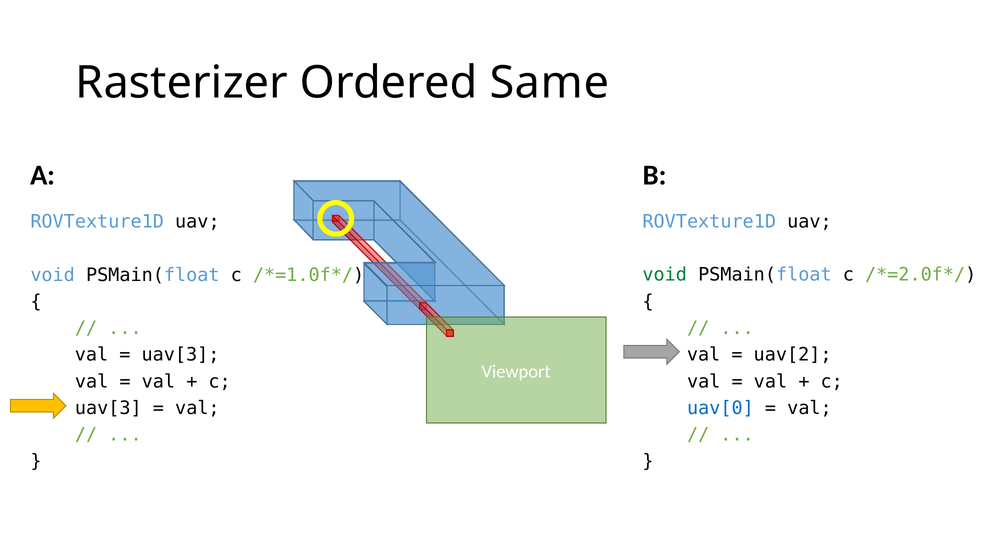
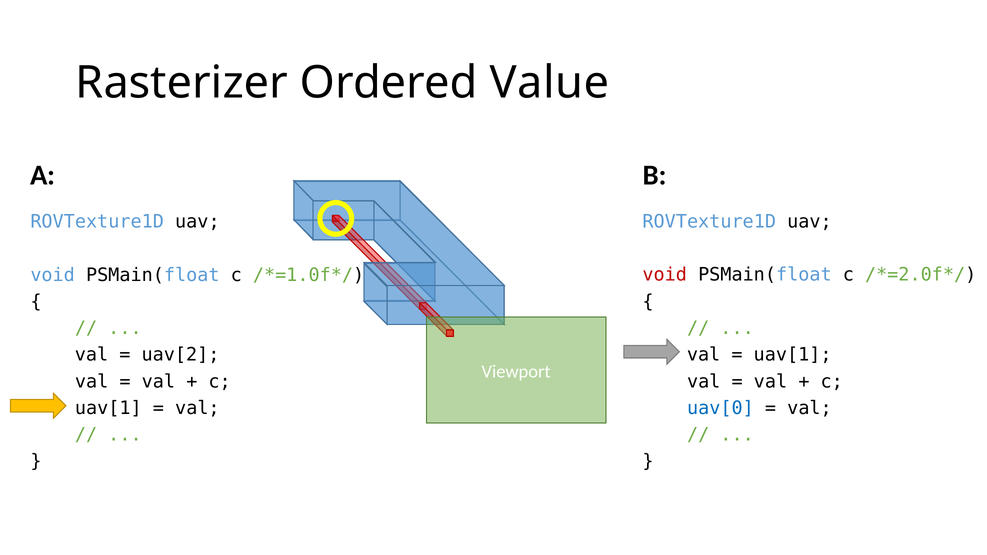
Same: Same -> Value
void at (665, 275) colour: green -> red
uav[3 at (181, 355): uav[3 -> uav[2
uav[2 at (793, 355): uav[2 -> uav[1
uav[3 at (108, 408): uav[3 -> uav[1
